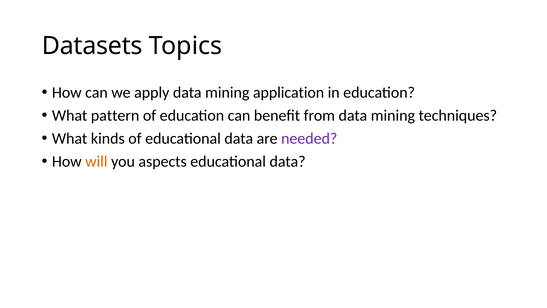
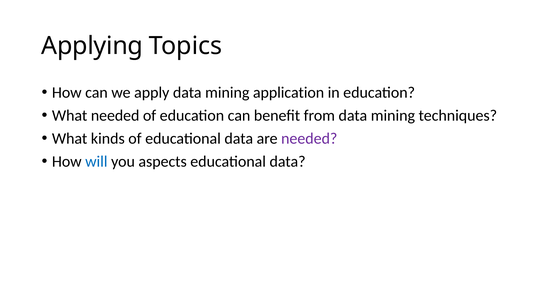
Datasets: Datasets -> Applying
What pattern: pattern -> needed
will colour: orange -> blue
